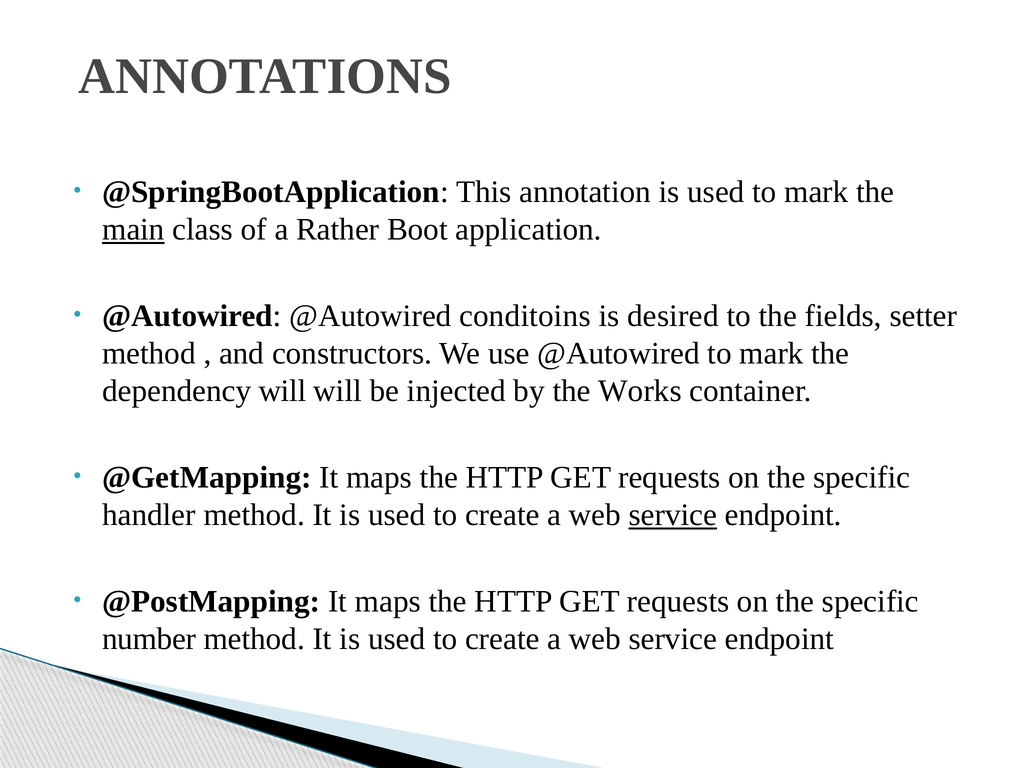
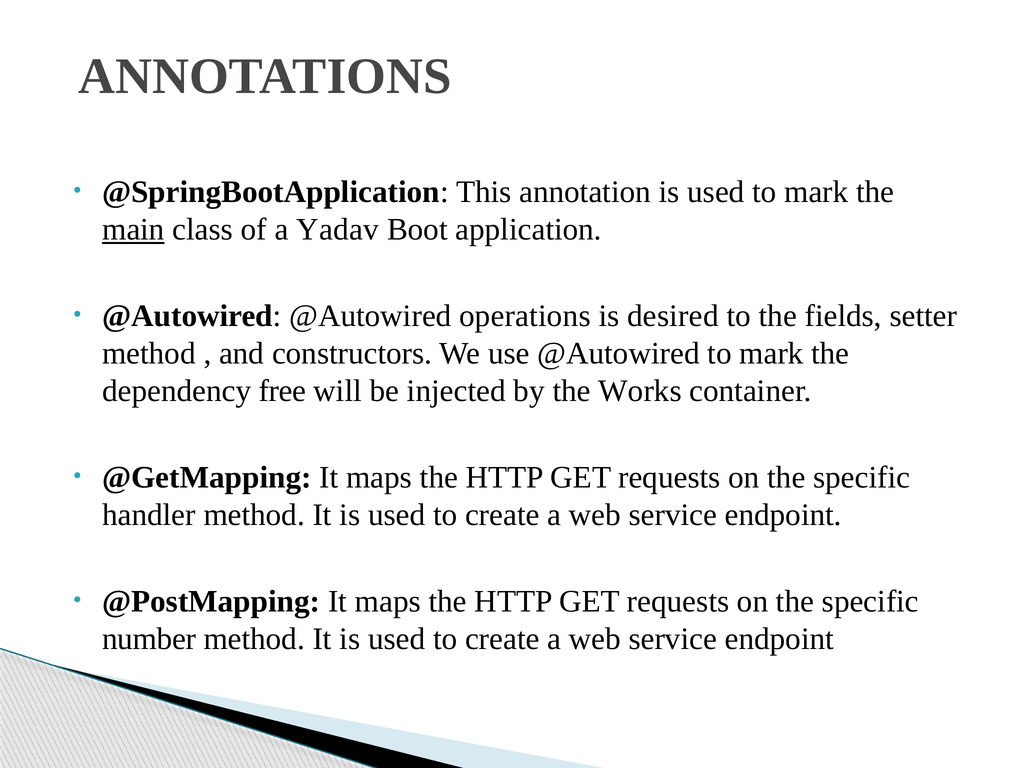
Rather: Rather -> Yadav
conditoins: conditoins -> operations
dependency will: will -> free
service at (673, 515) underline: present -> none
